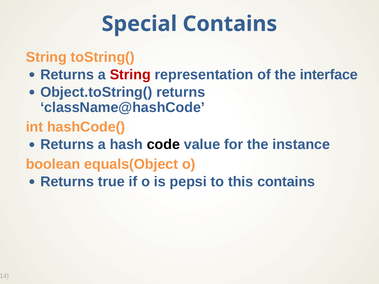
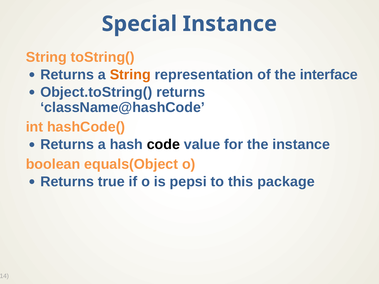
Special Contains: Contains -> Instance
String at (130, 75) colour: red -> orange
this contains: contains -> package
